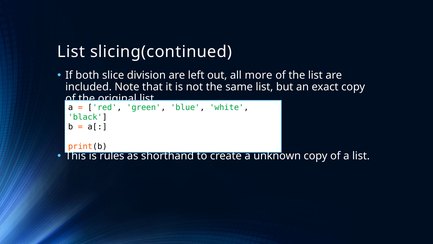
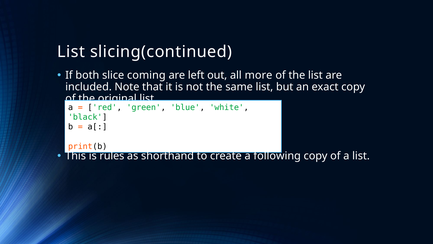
division: division -> coming
unknown: unknown -> following
